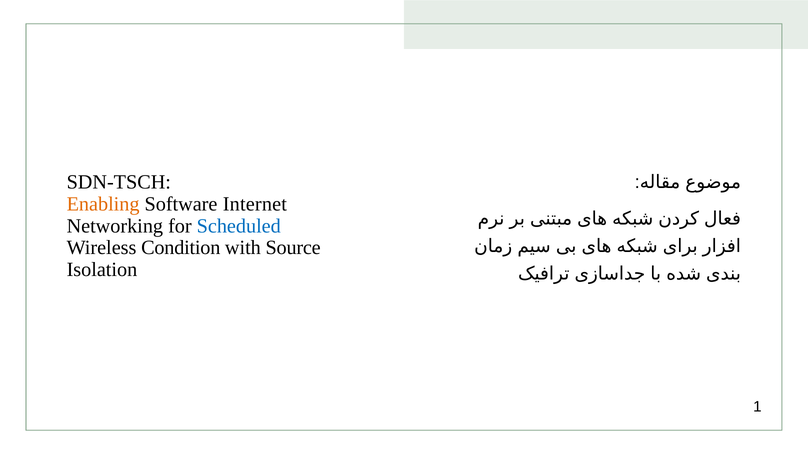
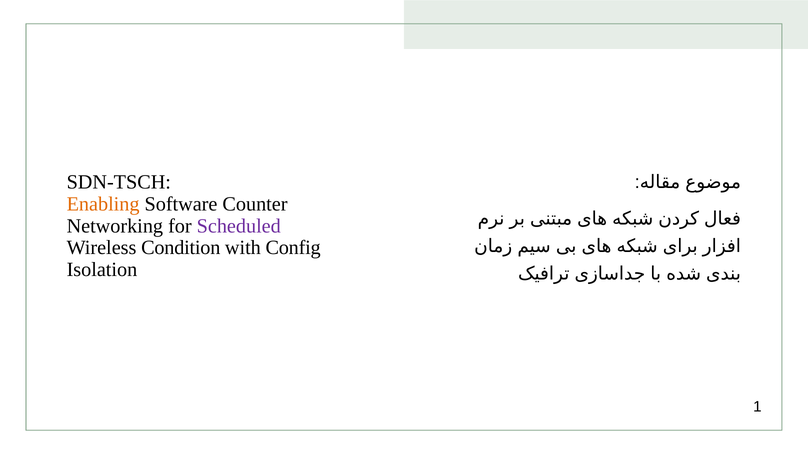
Internet: Internet -> Counter
Scheduled colour: blue -> purple
Source: Source -> Config
